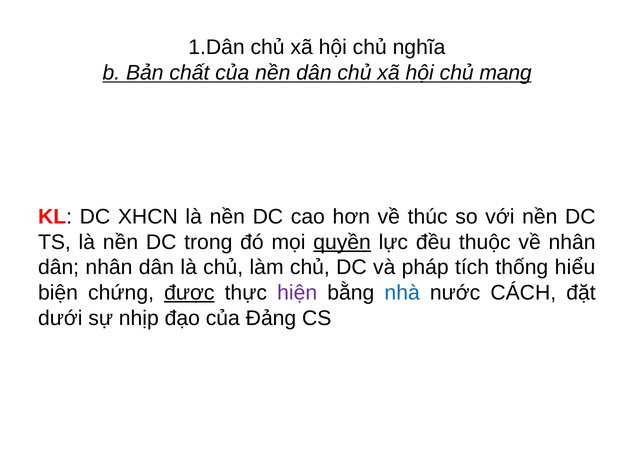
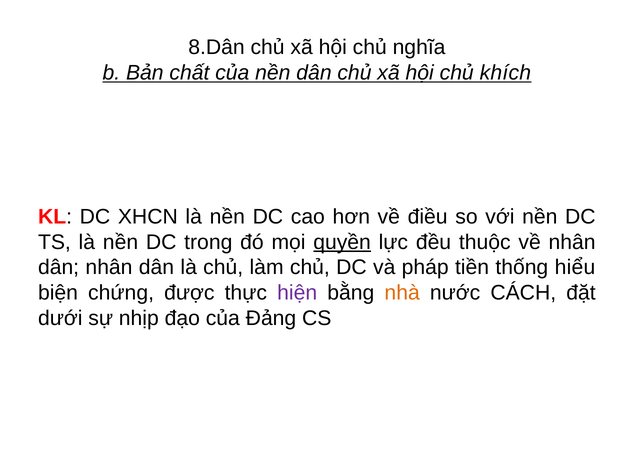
1.Dân: 1.Dân -> 8.Dân
mang: mang -> khích
thúc: thúc -> điều
tích: tích -> tiền
được underline: present -> none
nhà colour: blue -> orange
